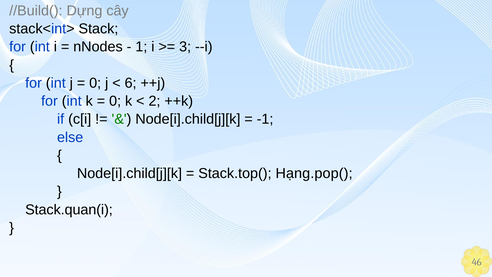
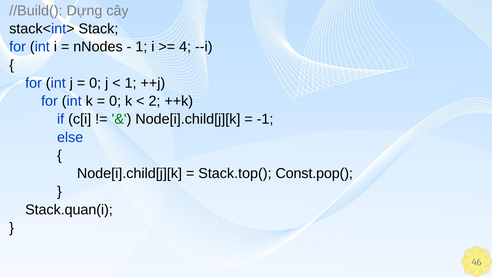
3: 3 -> 4
6 at (131, 83): 6 -> 1
Hạng.pop(: Hạng.pop( -> Const.pop(
